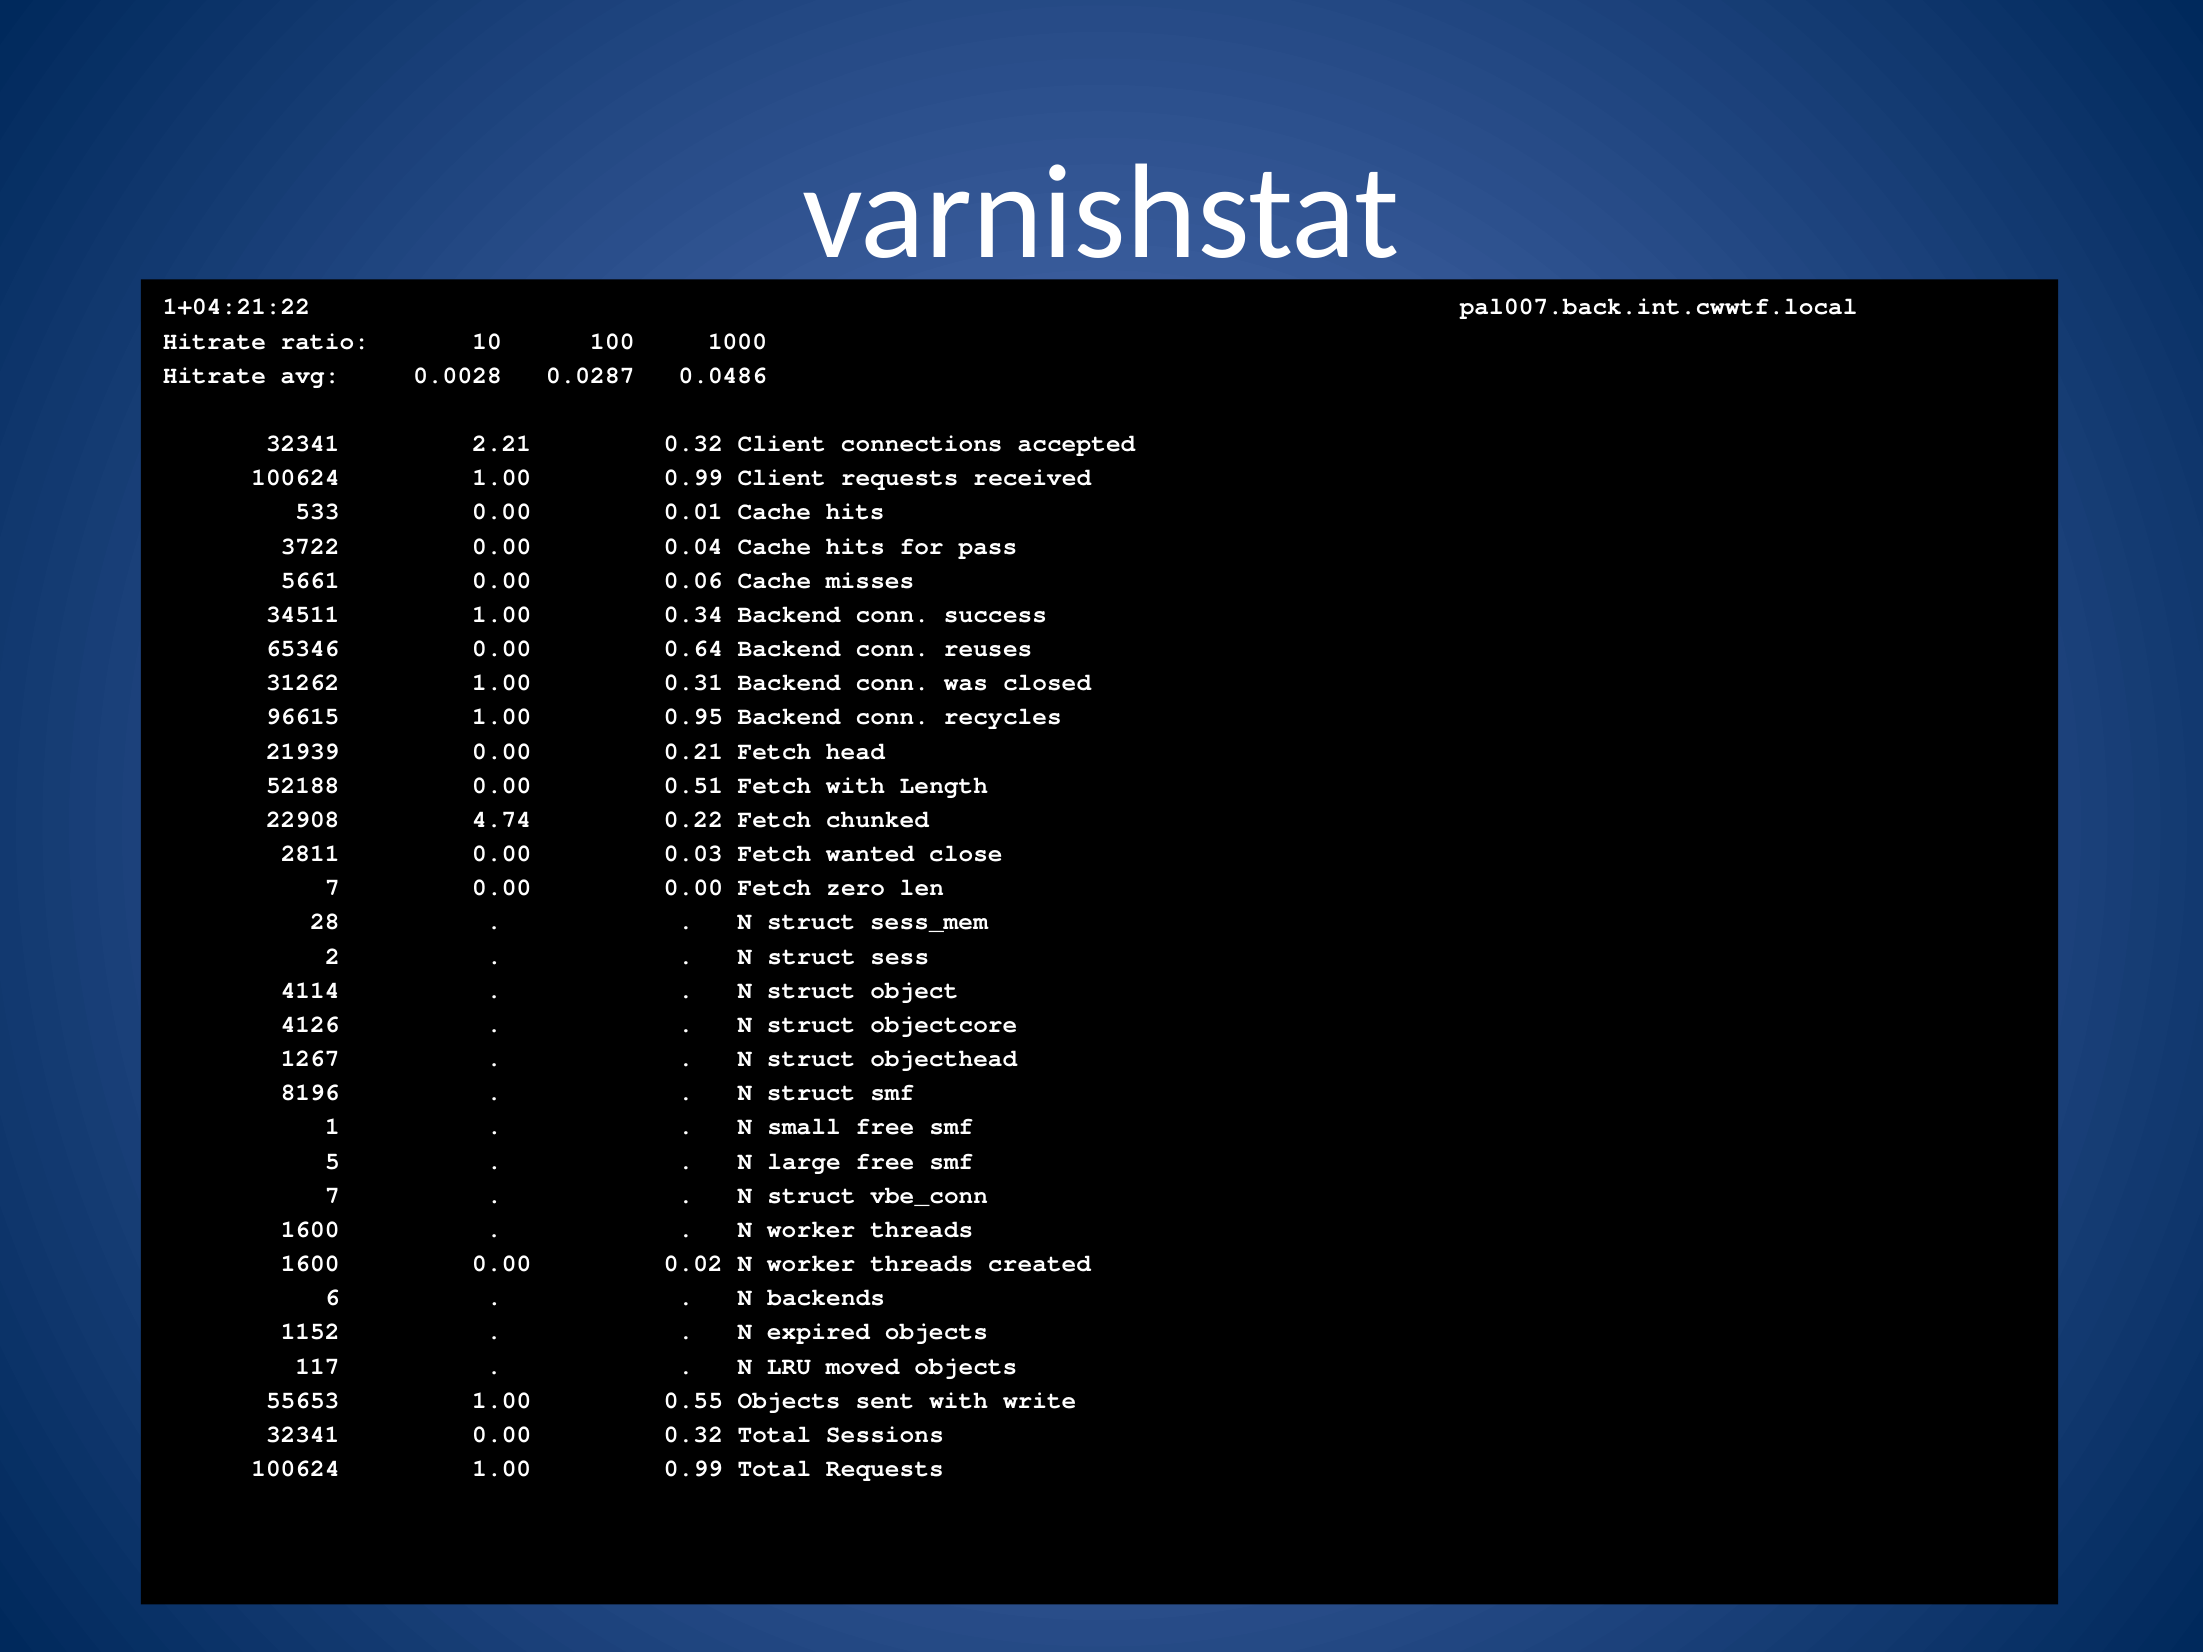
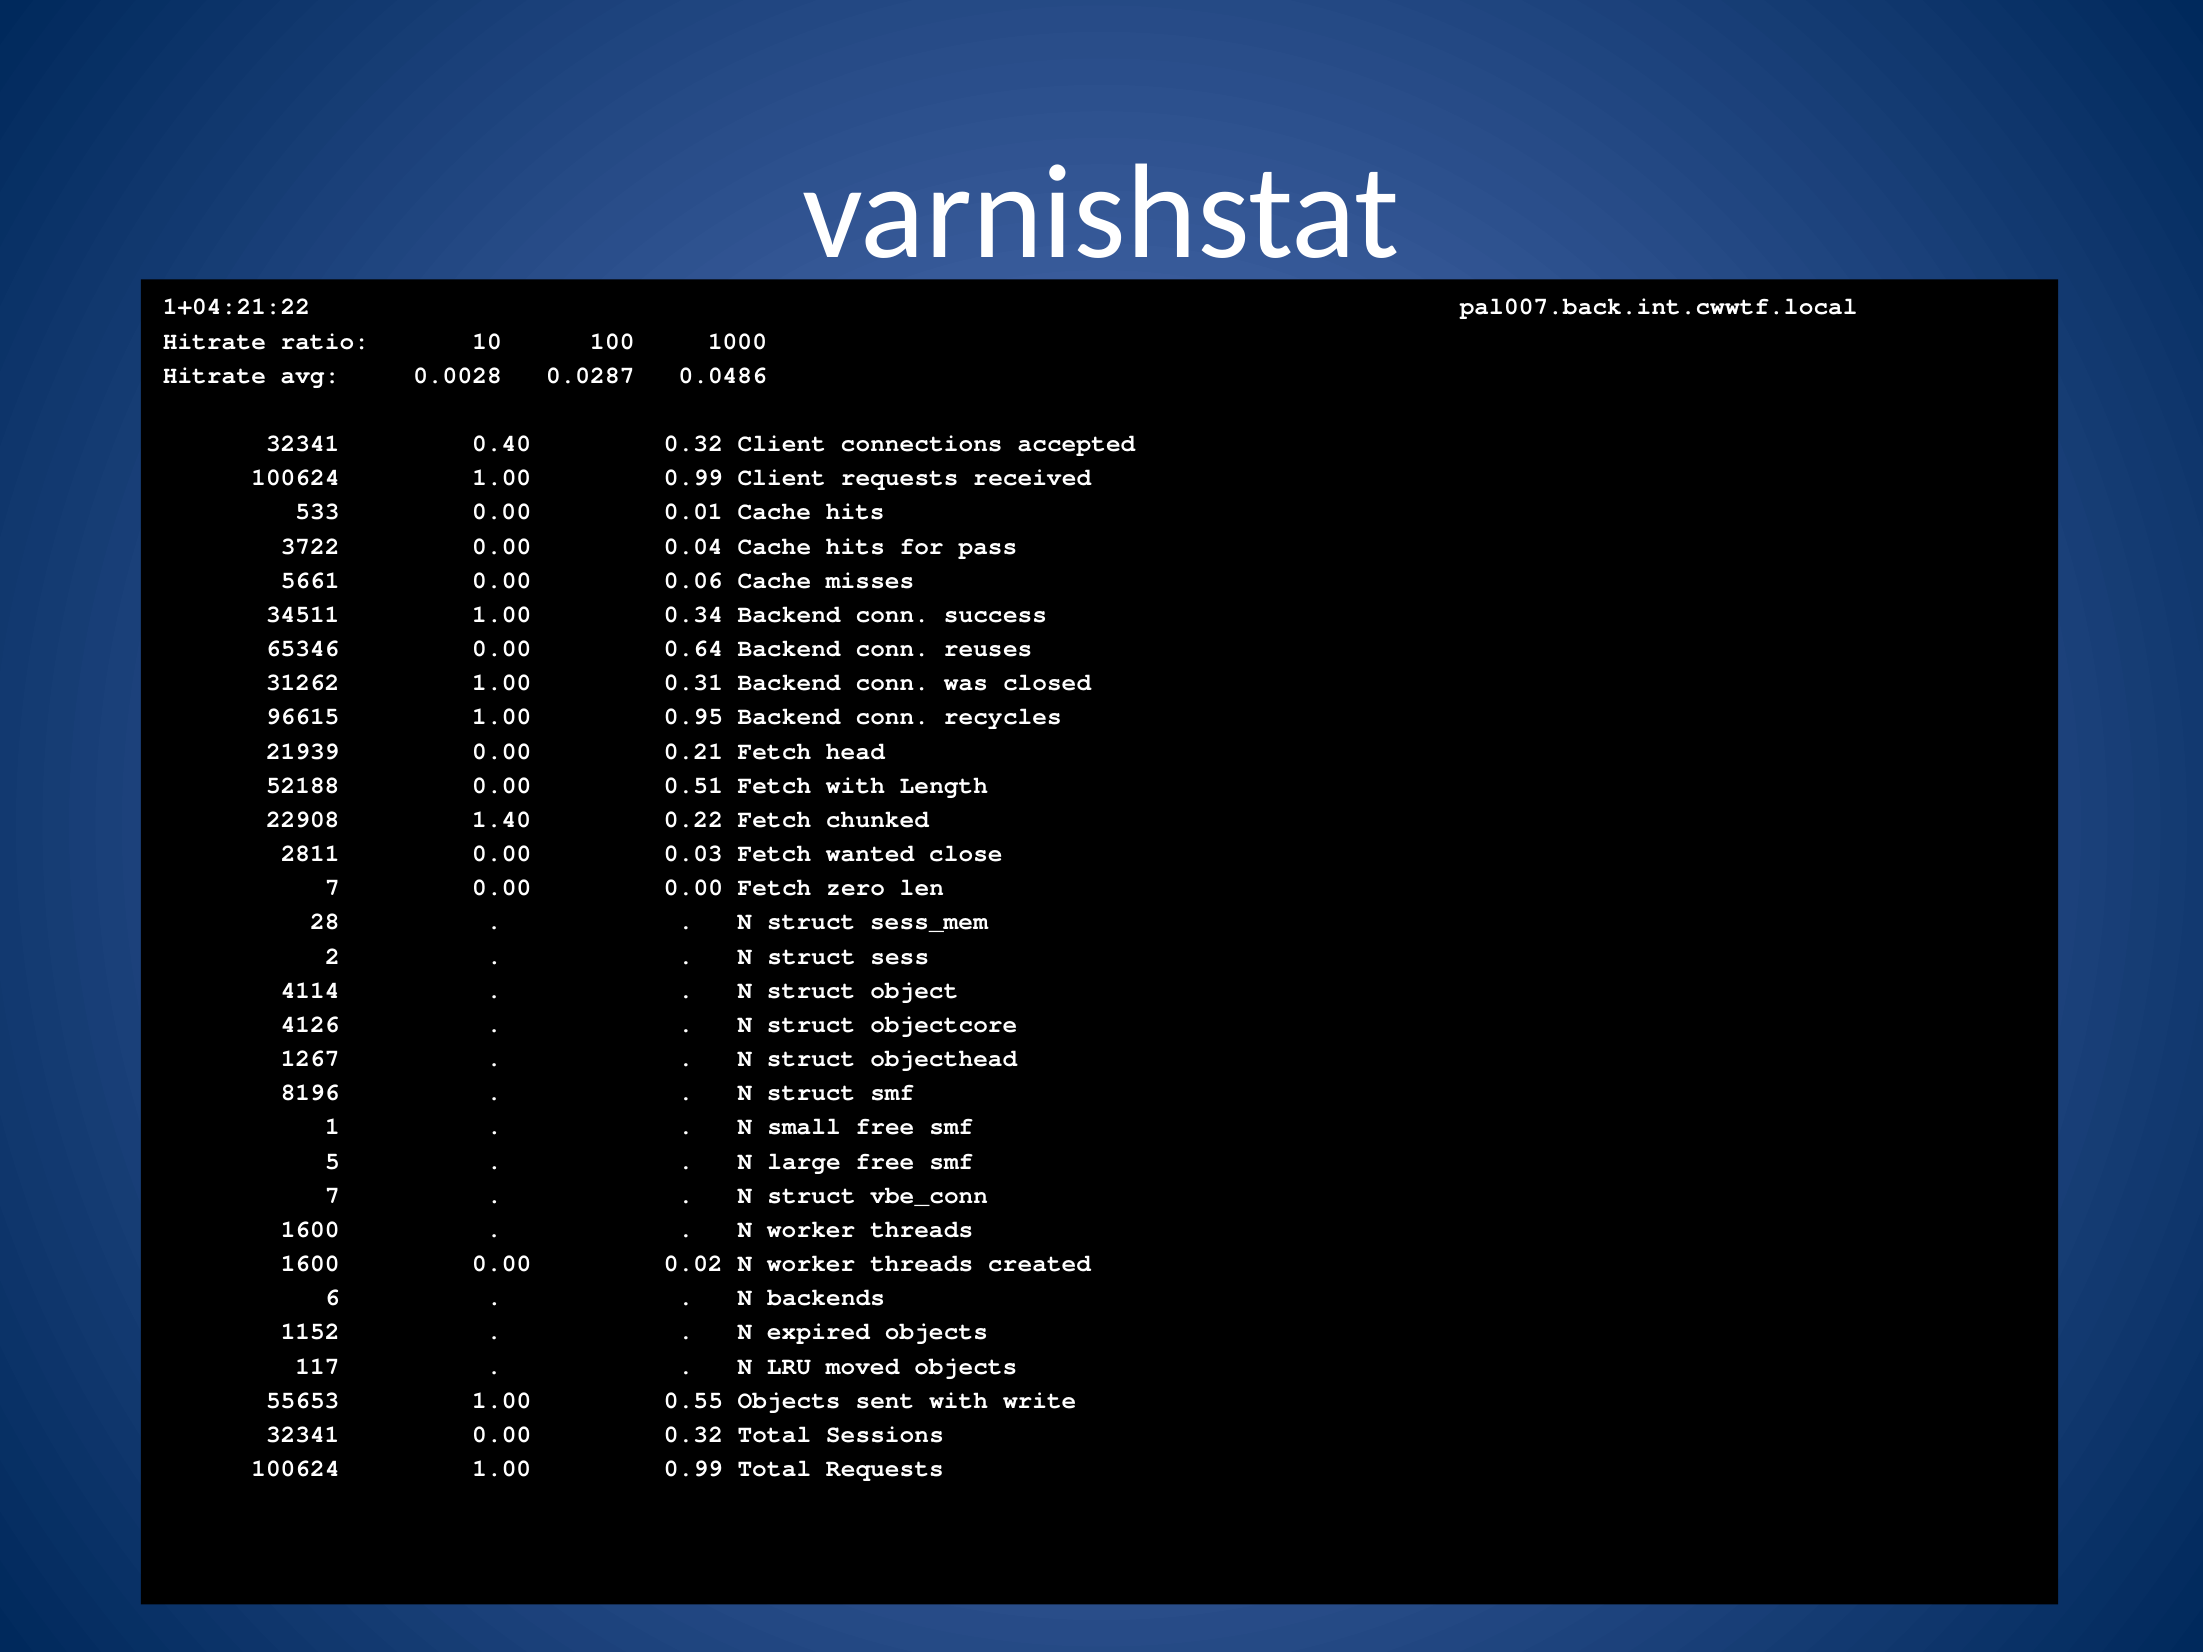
2.21: 2.21 -> 0.40
4.74: 4.74 -> 1.40
